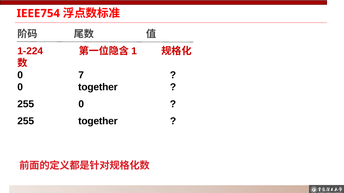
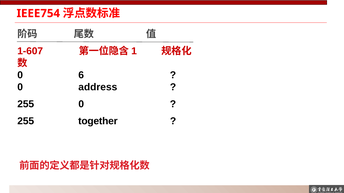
1-224: 1-224 -> 1-607
7: 7 -> 6
0 together: together -> address
